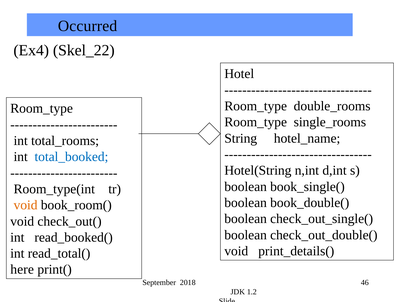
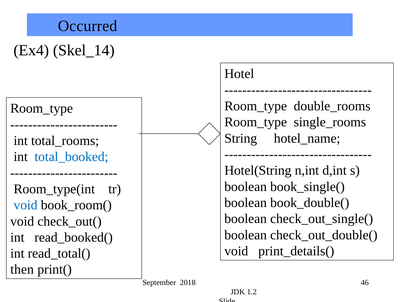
Skel_22: Skel_22 -> Skel_14
void at (26, 205) colour: orange -> blue
here: here -> then
